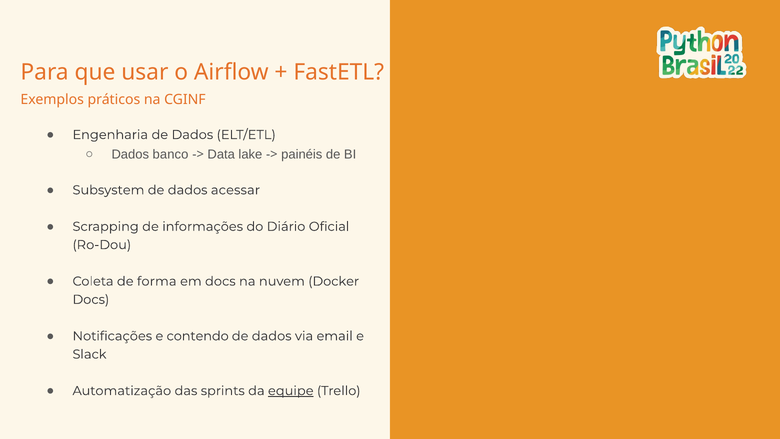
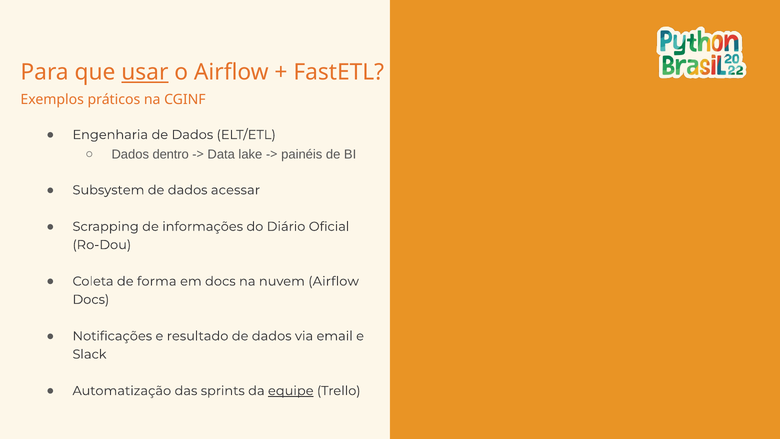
usar underline: none -> present
banco: banco -> dentro
nuvem Docker: Docker -> Airflow
contendo: contendo -> resultado
